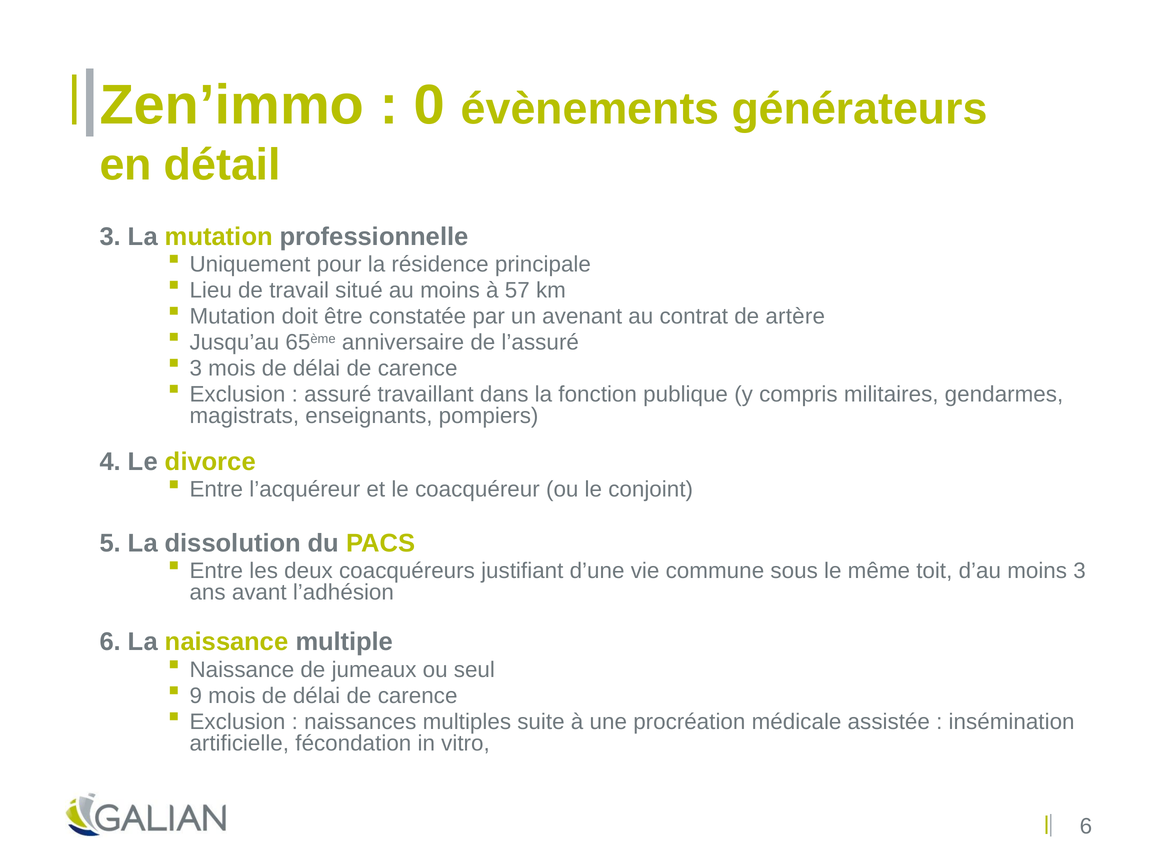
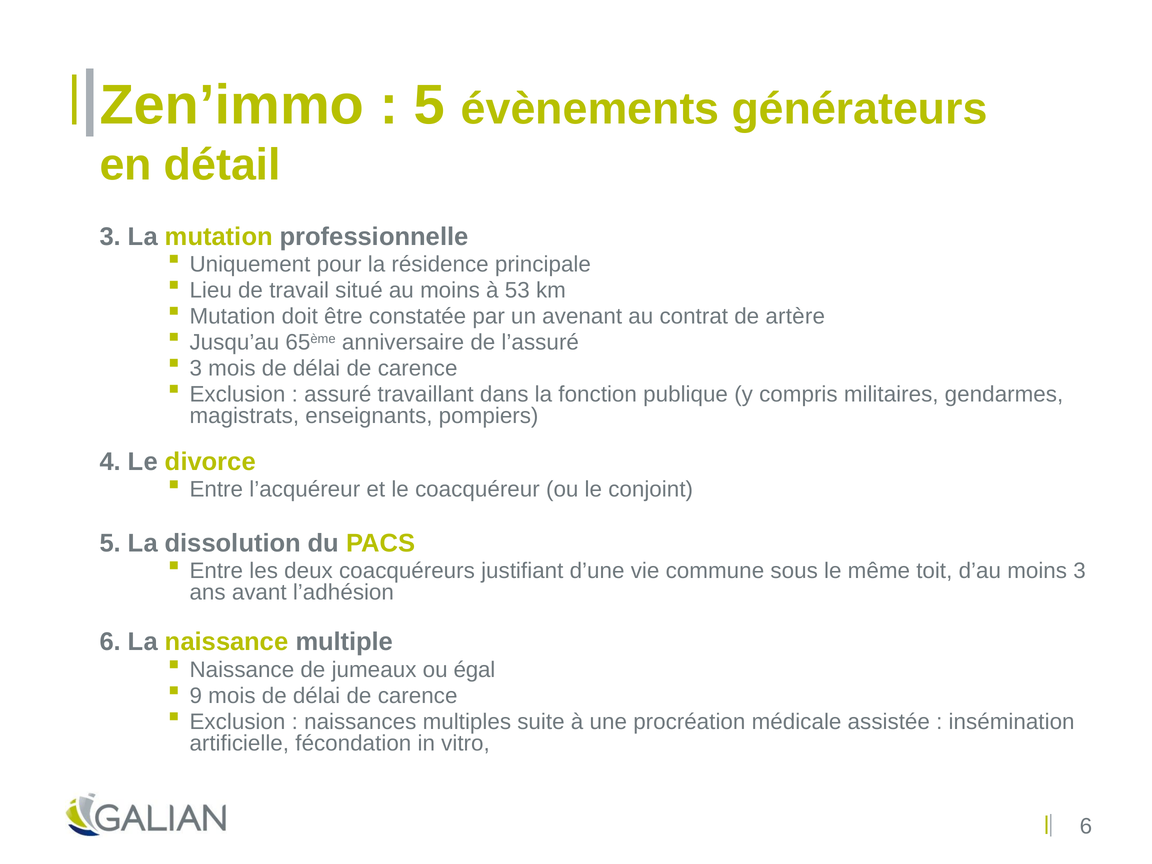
0 at (429, 105): 0 -> 5
57: 57 -> 53
seul: seul -> égal
